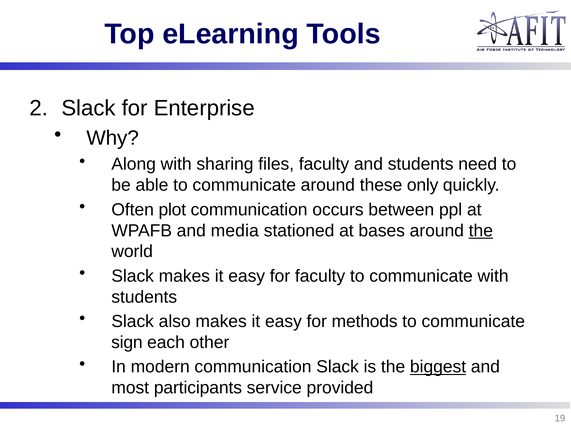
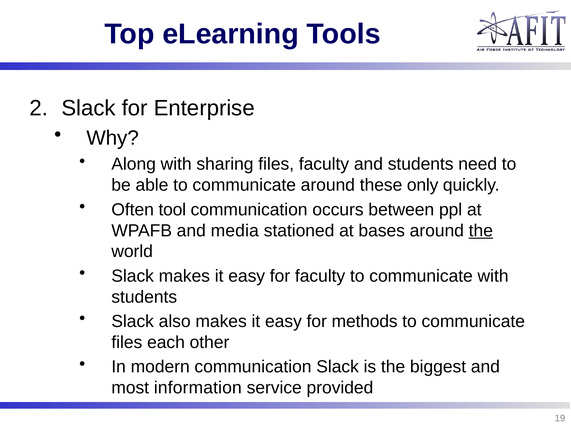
plot: plot -> tool
sign at (127, 342): sign -> files
biggest underline: present -> none
participants: participants -> information
